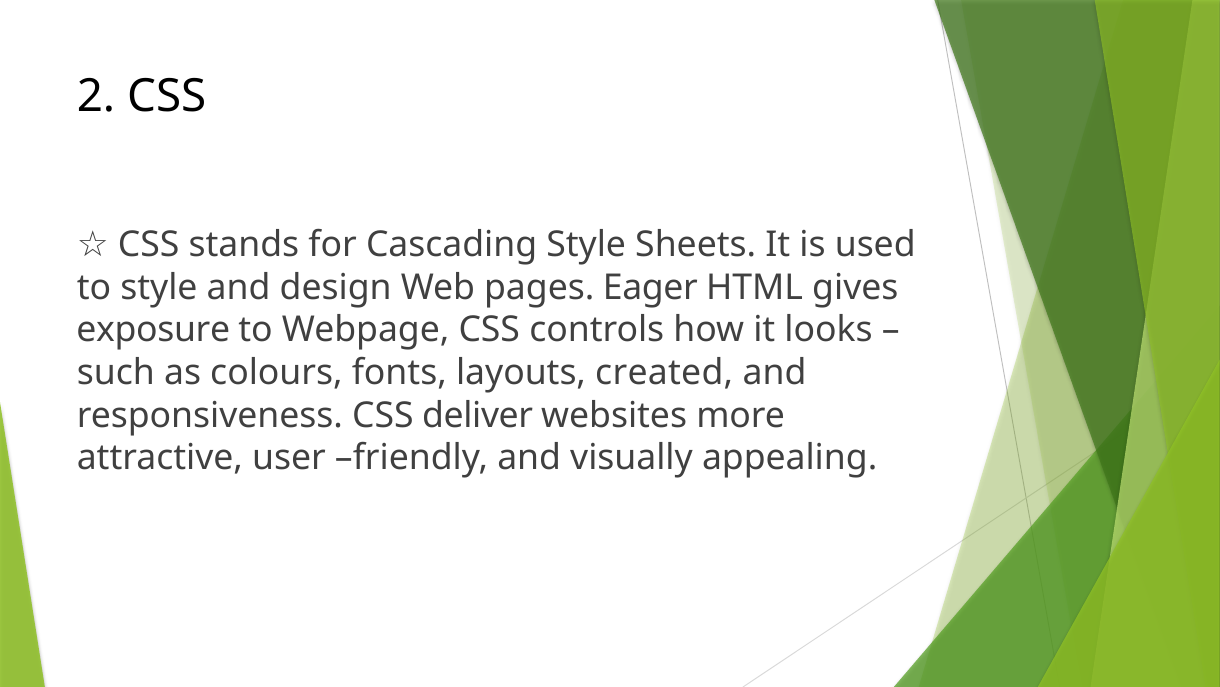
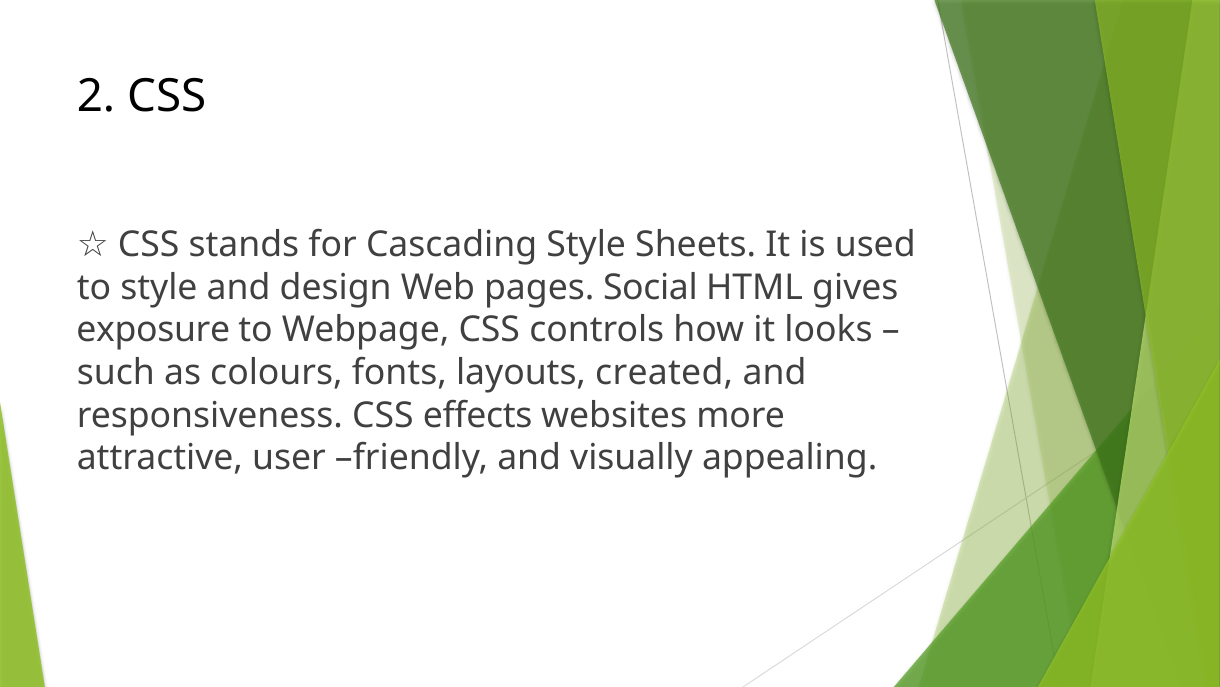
Eager: Eager -> Social
deliver: deliver -> effects
